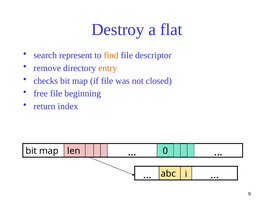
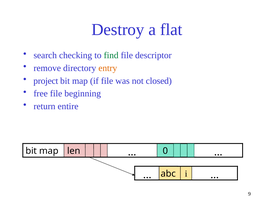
represent: represent -> checking
find colour: orange -> green
checks: checks -> project
index: index -> entire
